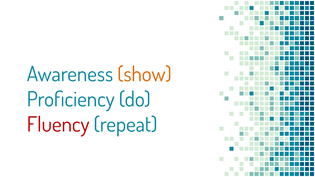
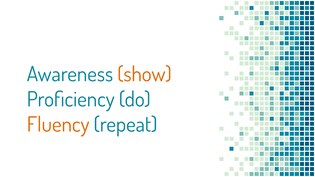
Fluency colour: red -> orange
